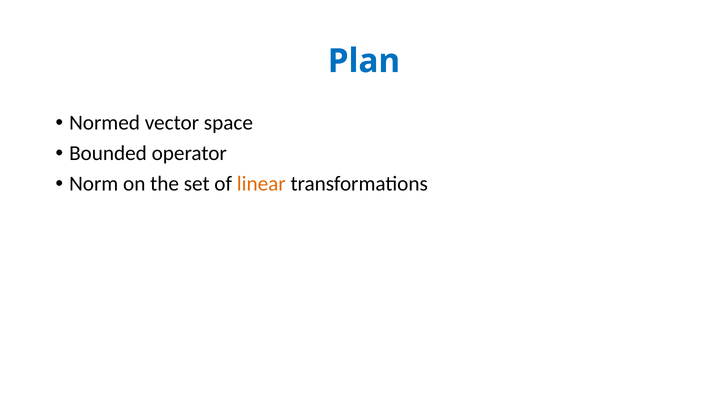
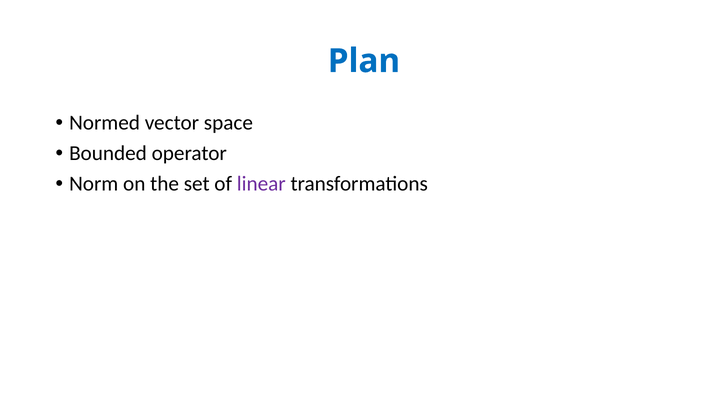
linear colour: orange -> purple
